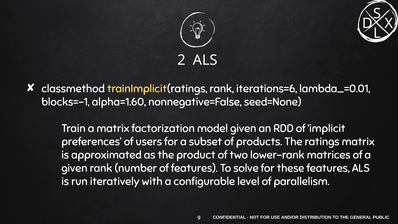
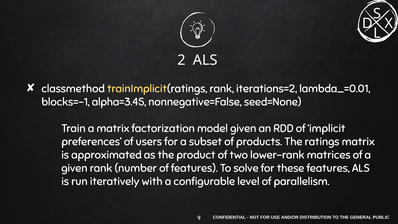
iterations=6: iterations=6 -> iterations=2
alpha=1.60: alpha=1.60 -> alpha=3.45
